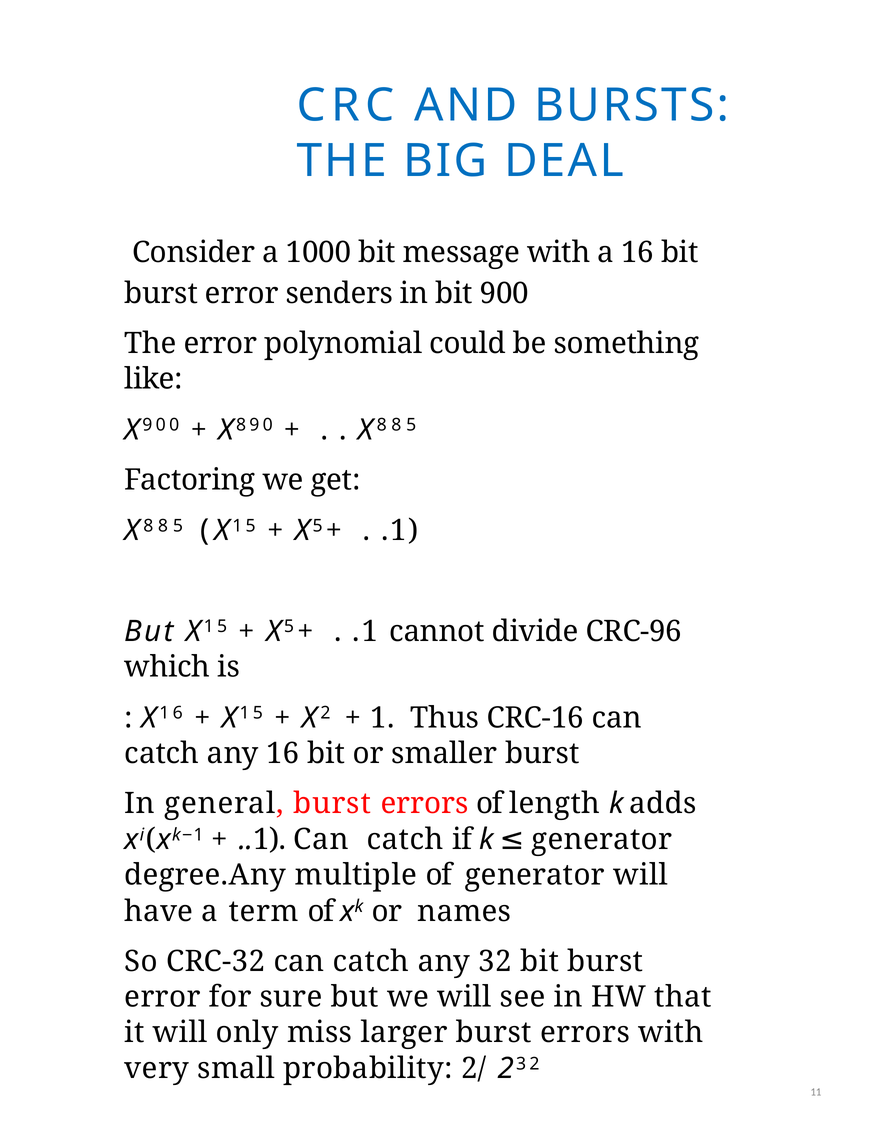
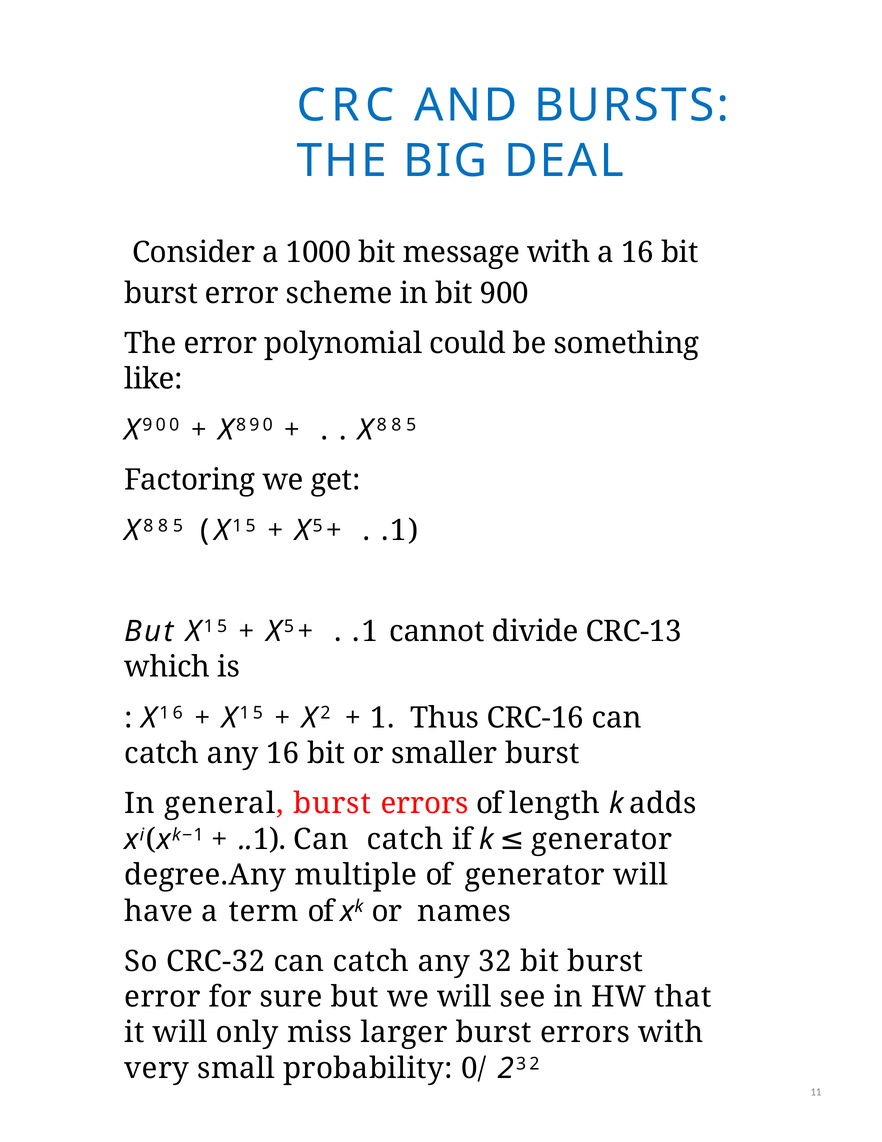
senders: senders -> scheme
CRC-96: CRC-96 -> CRC-13
2/: 2/ -> 0/
